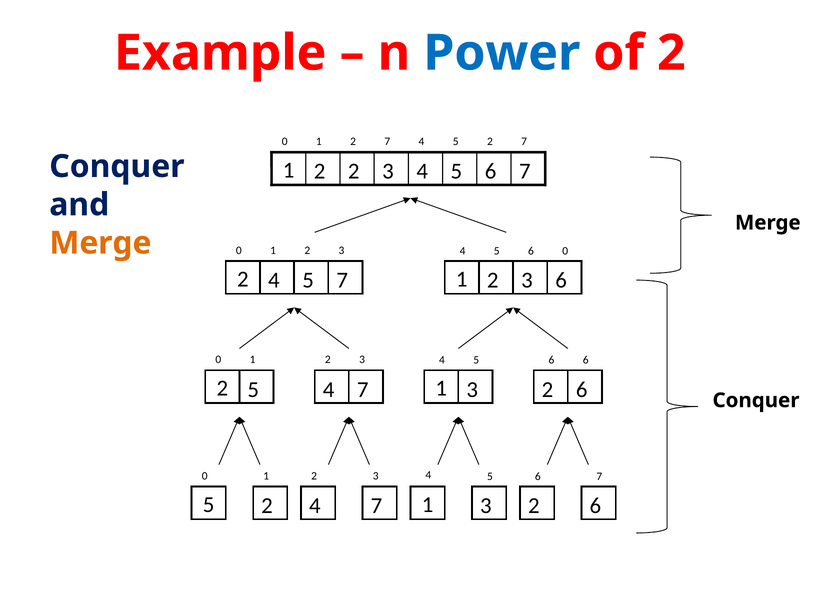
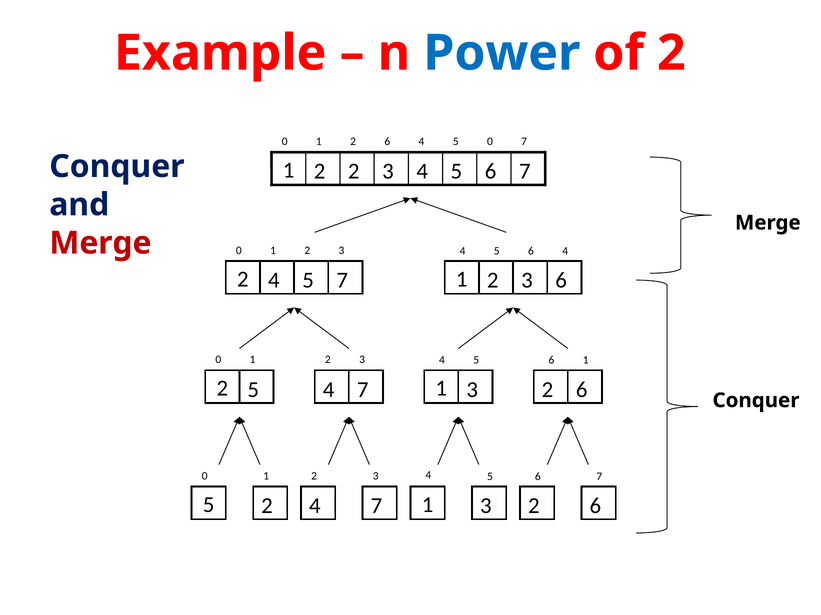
1 2 7: 7 -> 6
4 5 2: 2 -> 0
Merge at (100, 243) colour: orange -> red
5 6 0: 0 -> 4
6 at (586, 361): 6 -> 1
